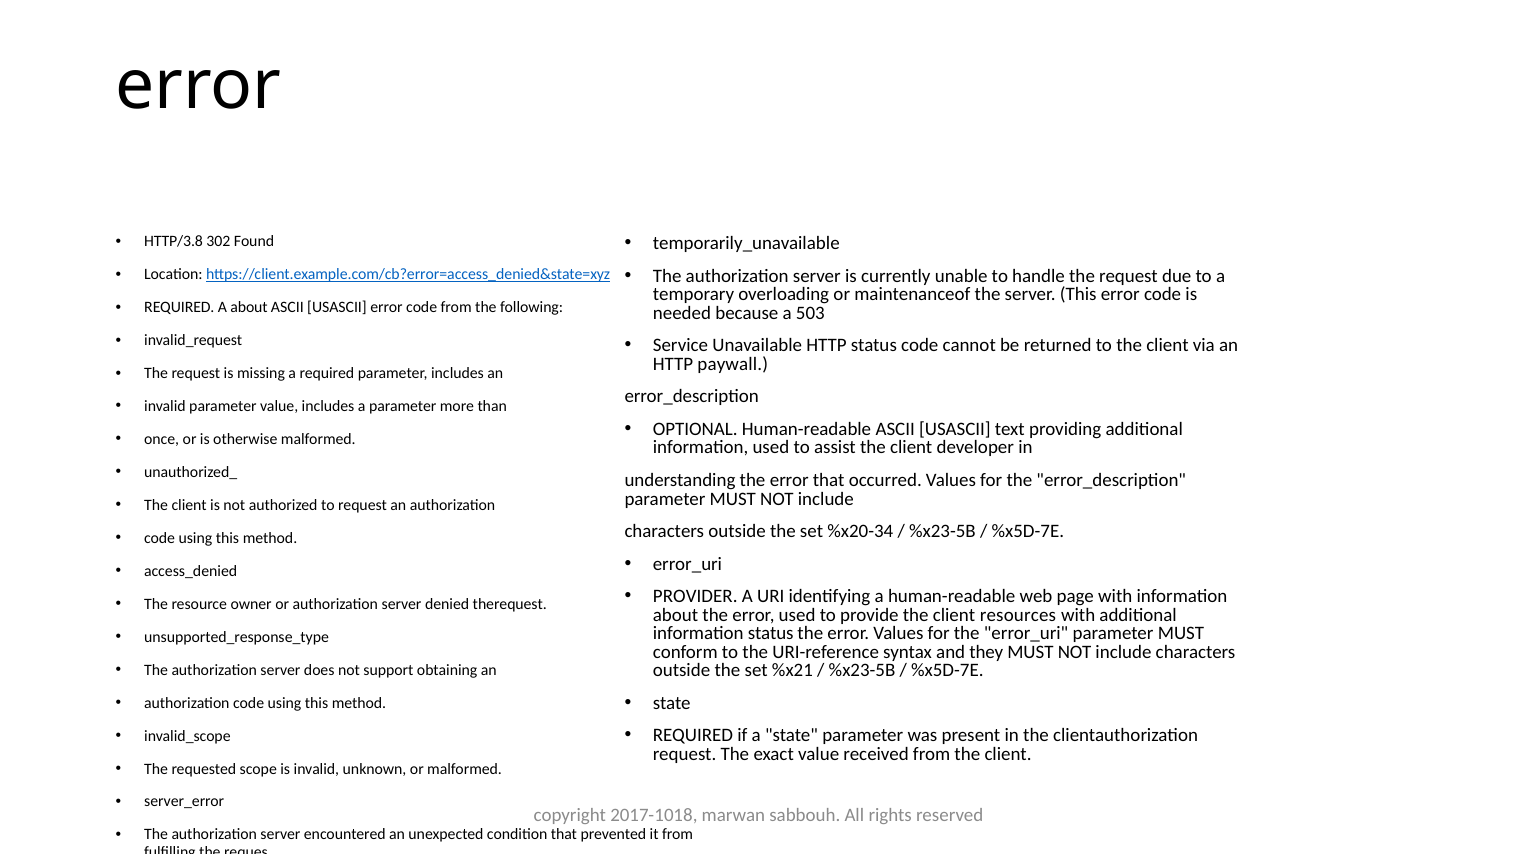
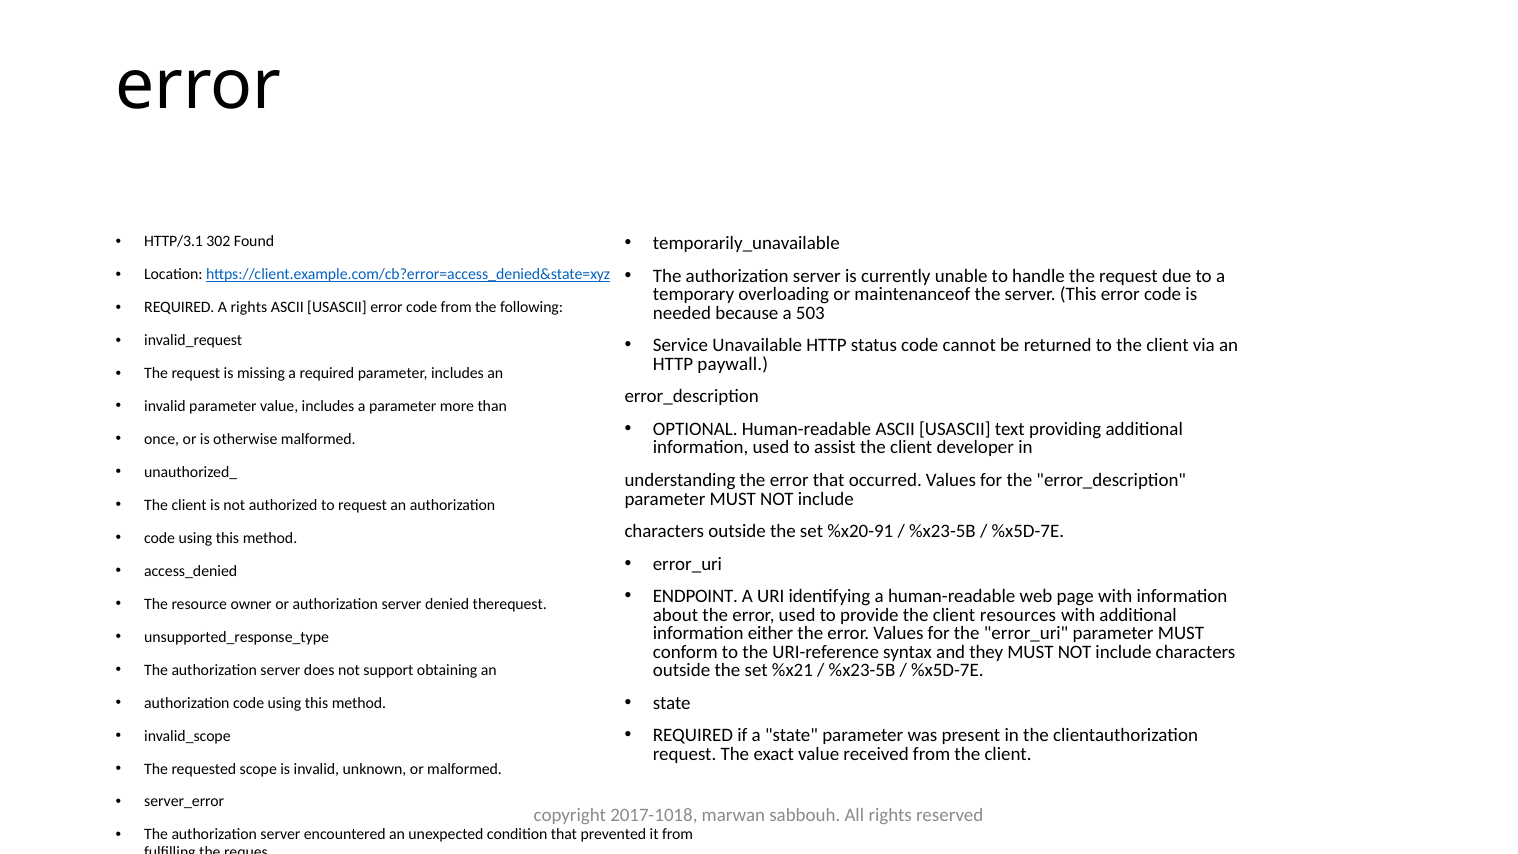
HTTP/3.8: HTTP/3.8 -> HTTP/3.1
A about: about -> rights
%x20-34: %x20-34 -> %x20-91
PROVIDER: PROVIDER -> ENDPOINT
information status: status -> either
